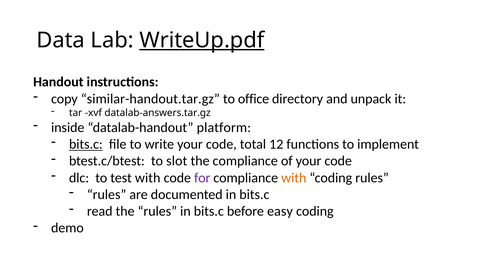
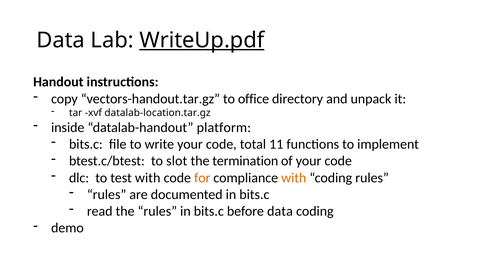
similar-handout.tar.gz: similar-handout.tar.gz -> vectors-handout.tar.gz
datalab-answers.tar.gz: datalab-answers.tar.gz -> datalab-location.tar.gz
bits.c at (86, 144) underline: present -> none
12: 12 -> 11
the compliance: compliance -> termination
for colour: purple -> orange
before easy: easy -> data
